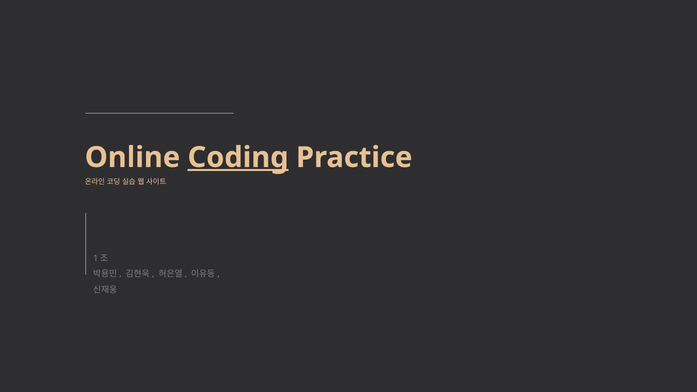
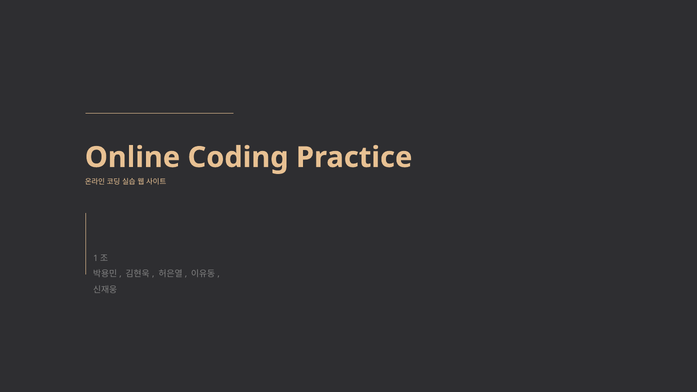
Coding underline: present -> none
